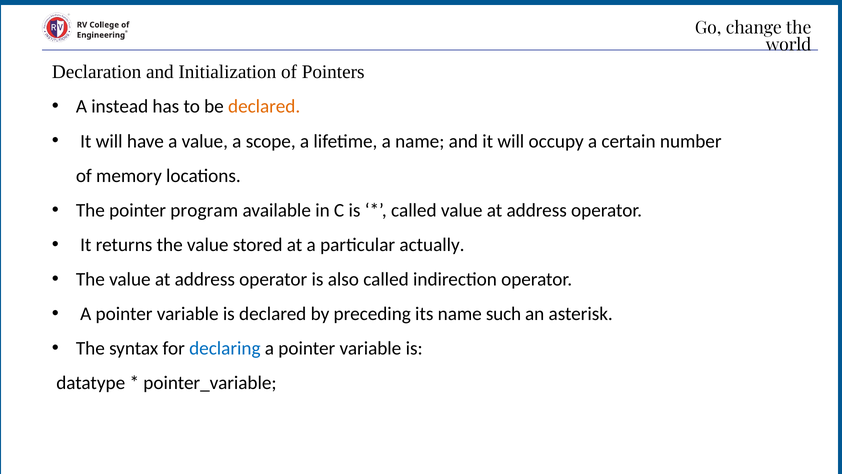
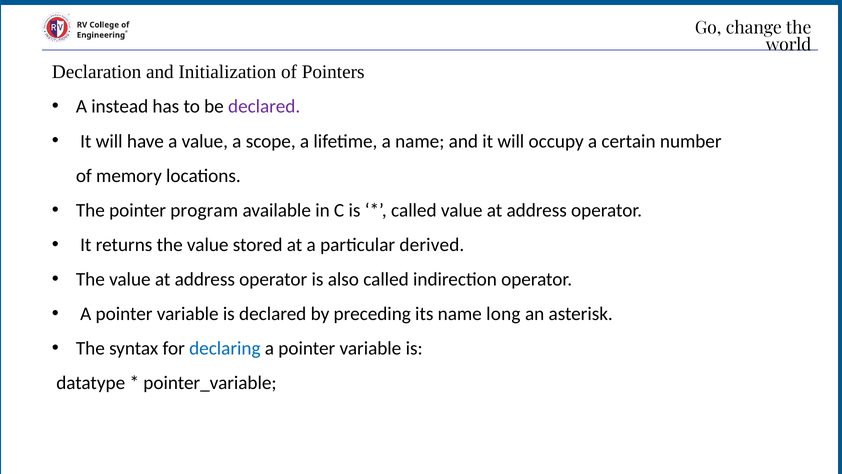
declared at (264, 107) colour: orange -> purple
actually: actually -> derived
such: such -> long
